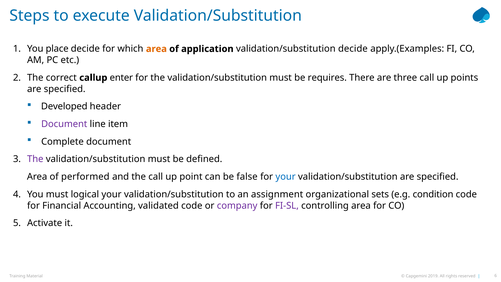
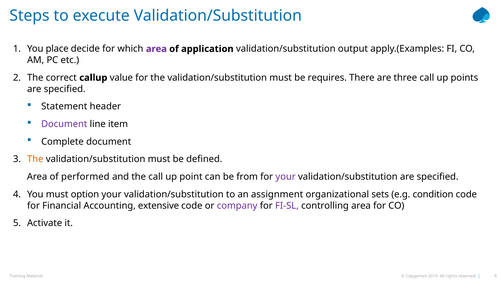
area at (156, 49) colour: orange -> purple
validation/substitution decide: decide -> output
enter: enter -> value
Developed: Developed -> Statement
The at (35, 159) colour: purple -> orange
false: false -> from
your at (286, 177) colour: blue -> purple
logical: logical -> option
validated: validated -> extensive
